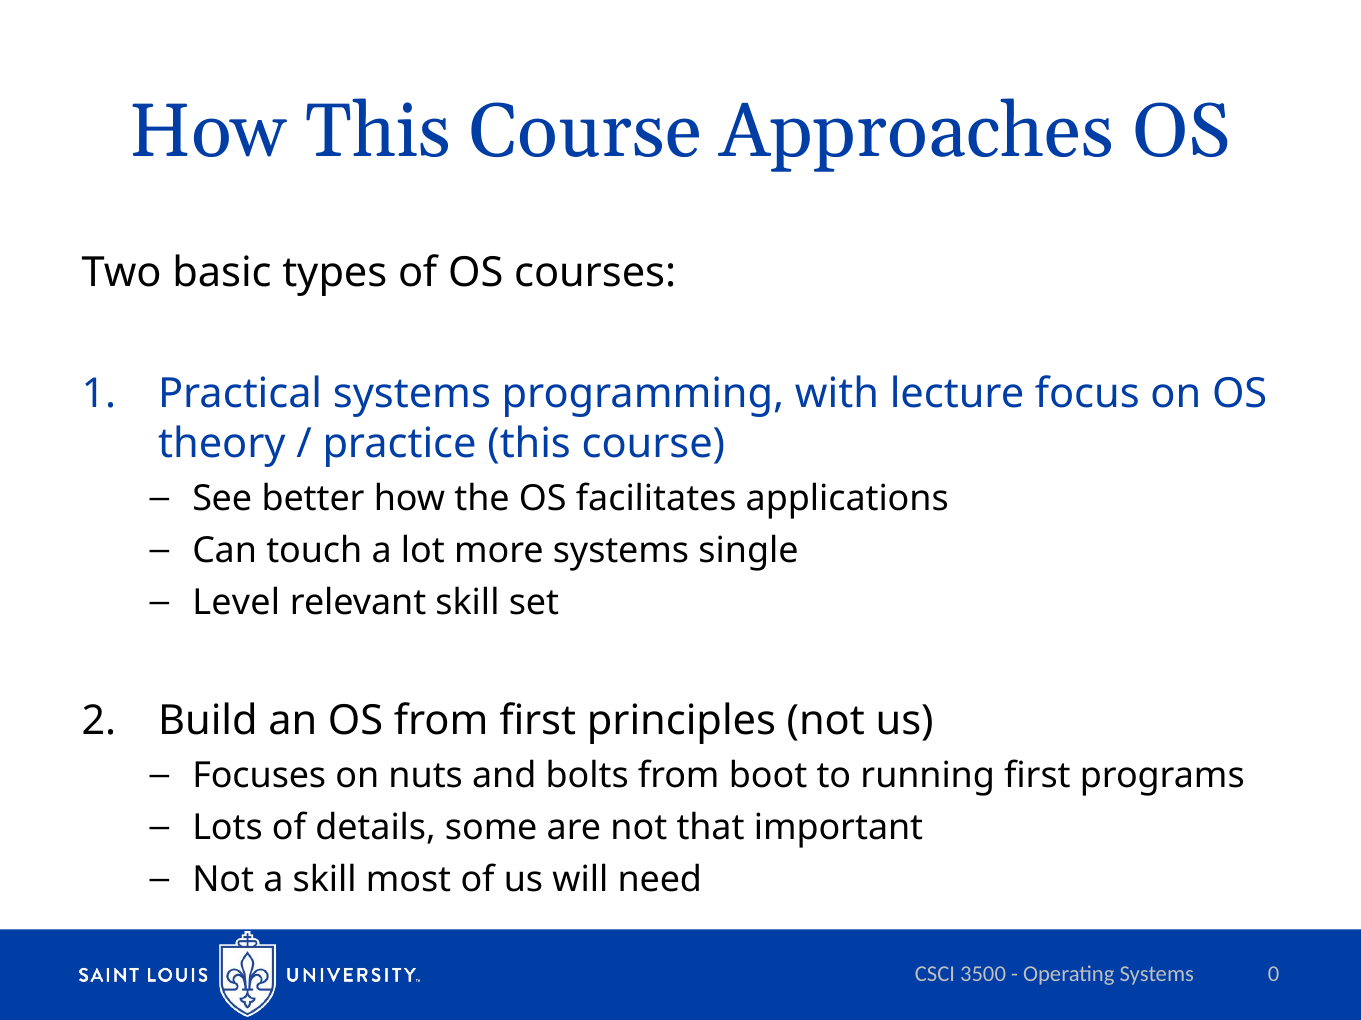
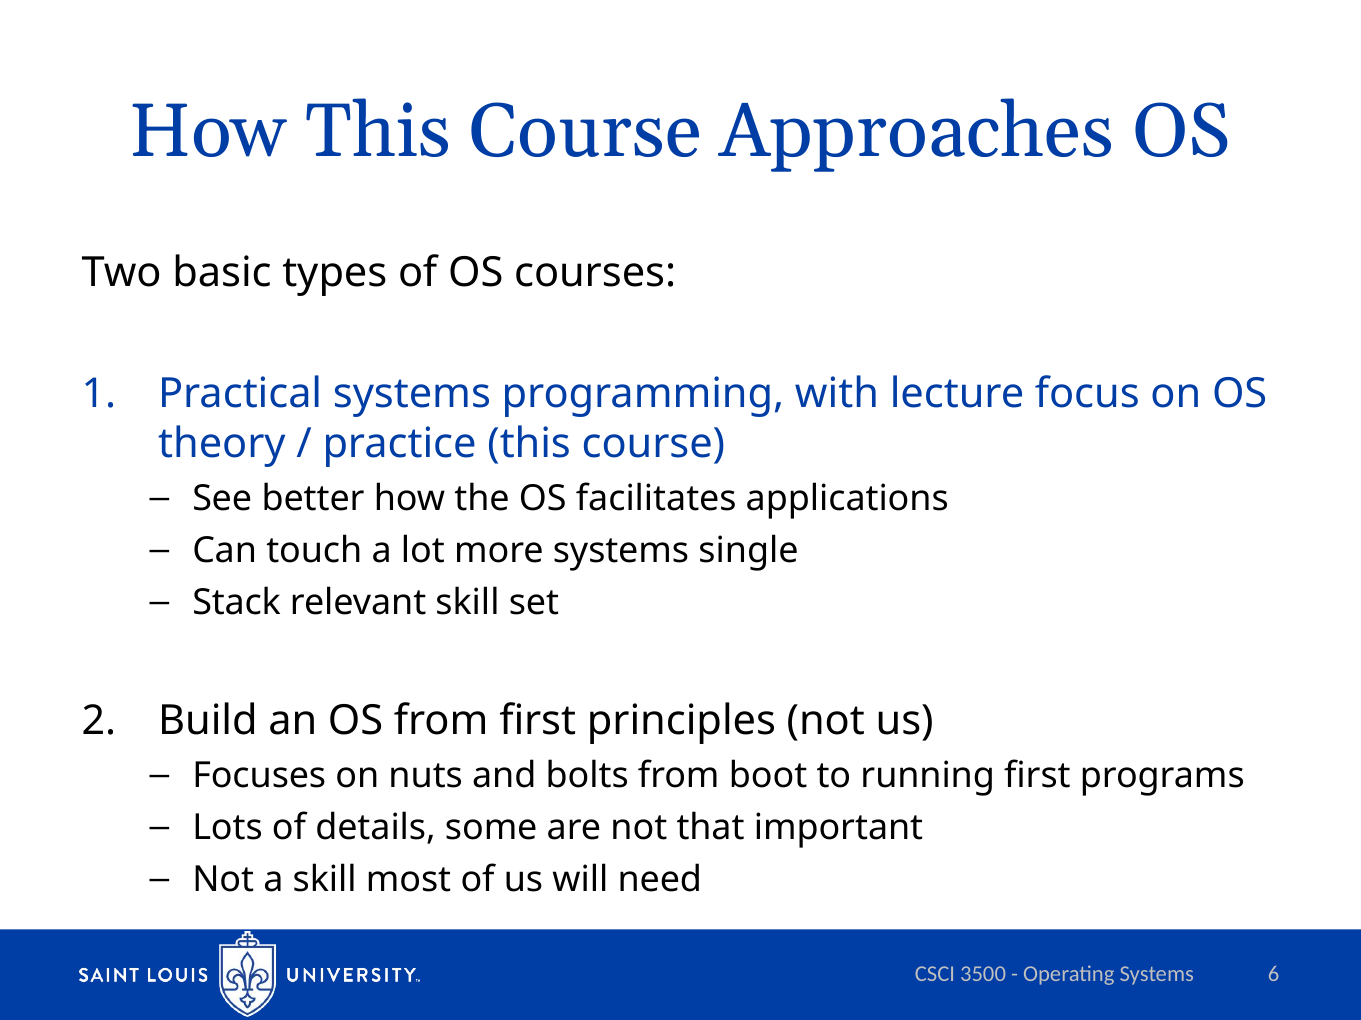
Level: Level -> Stack
0: 0 -> 6
